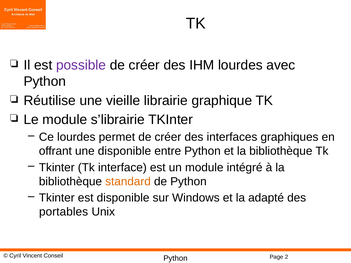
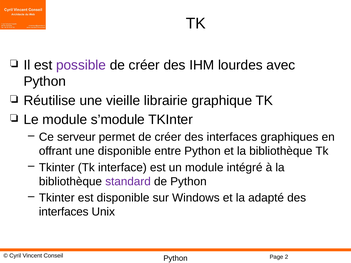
s’librairie: s’librairie -> s’module
Ce lourdes: lourdes -> serveur
standard colour: orange -> purple
portables at (64, 212): portables -> interfaces
